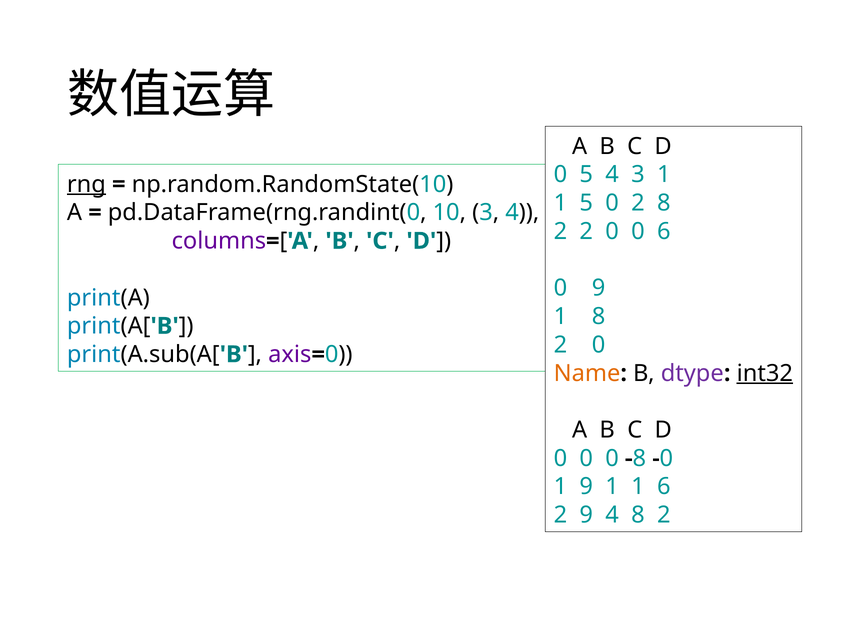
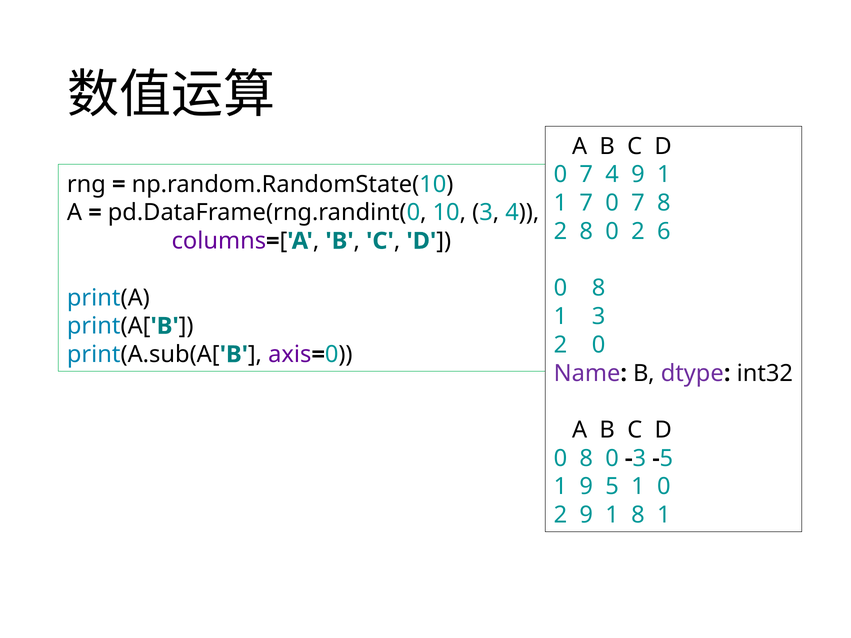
5 at (586, 175): 5 -> 7
4 3: 3 -> 9
rng underline: present -> none
1 5: 5 -> 7
2 at (638, 203): 2 -> 7
2 2: 2 -> 8
0 at (638, 231): 0 -> 2
9 at (599, 288): 9 -> 8
1 8: 8 -> 3
Name colour: orange -> purple
int32 underline: present -> none
0 at (586, 459): 0 -> 8
8 at (639, 459): 8 -> 3
0 at (666, 459): 0 -> 5
1 9 1: 1 -> 5
1 6: 6 -> 0
2 9 4: 4 -> 1
2 at (664, 515): 2 -> 1
